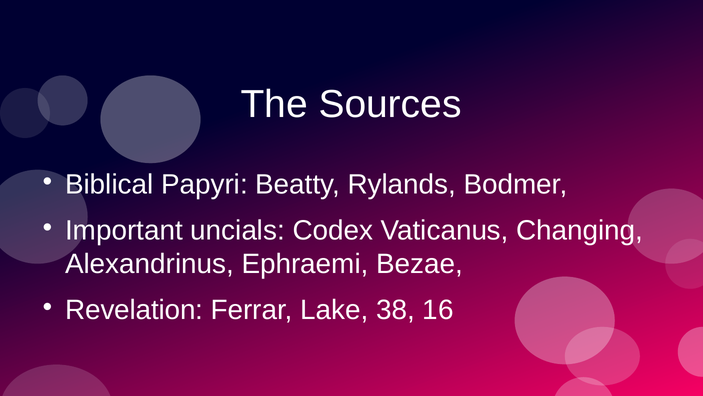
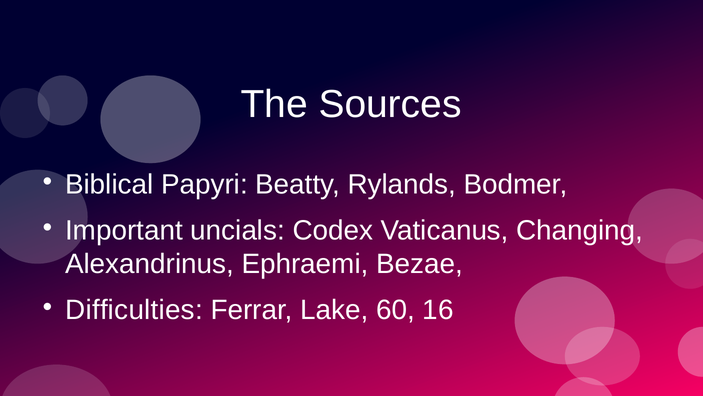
Revelation: Revelation -> Difficulties
38: 38 -> 60
